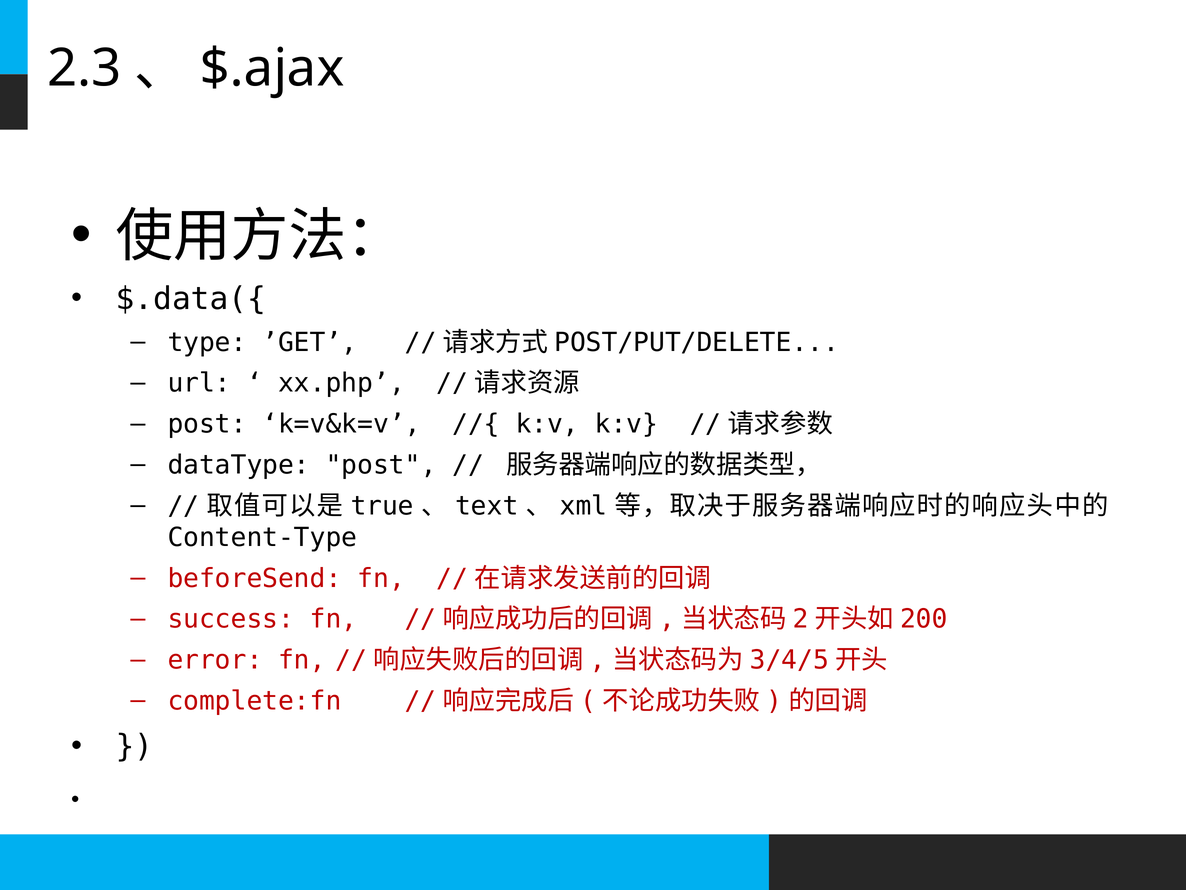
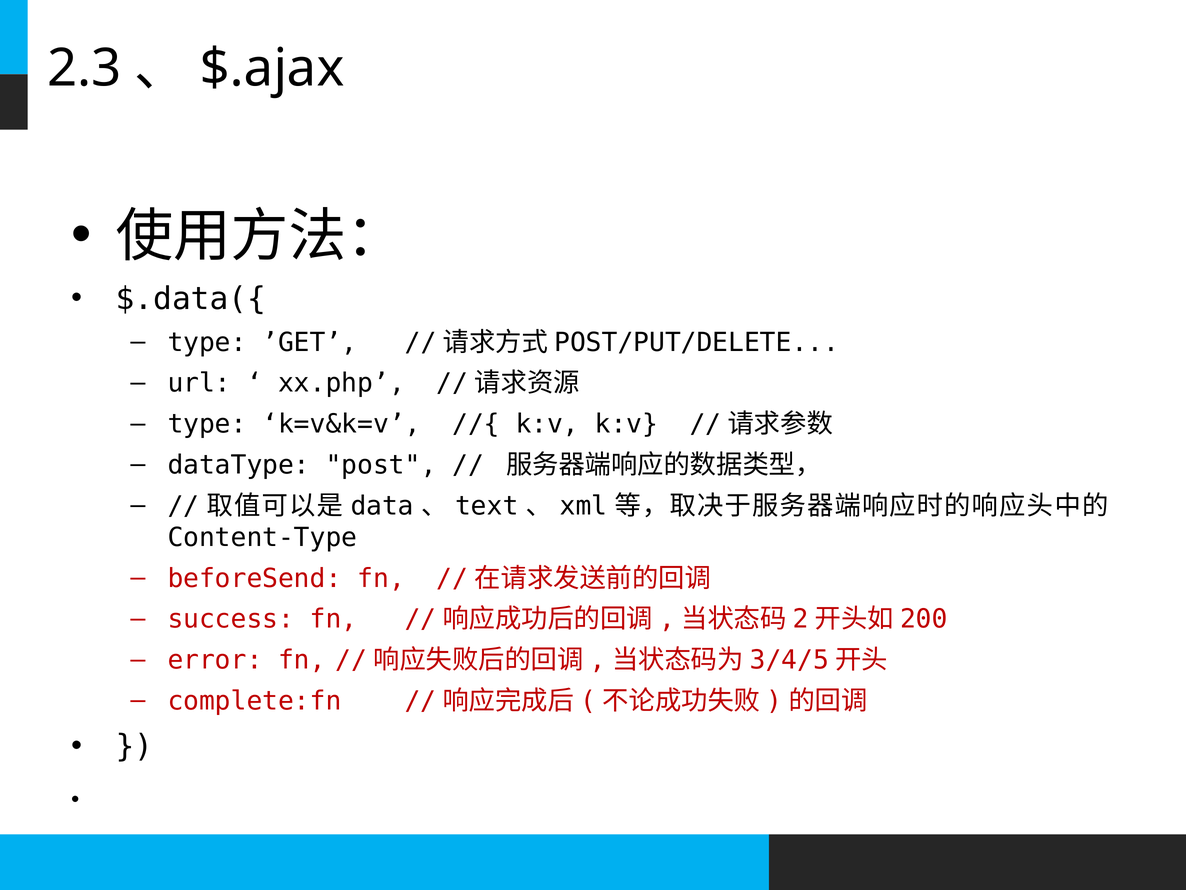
post at (207, 424): post -> type
true: true -> data
